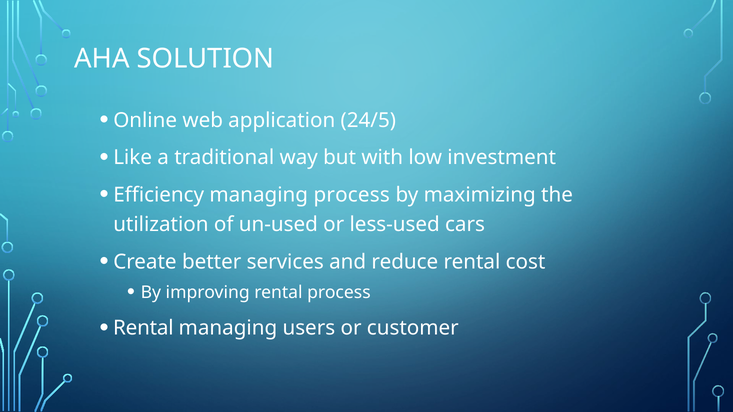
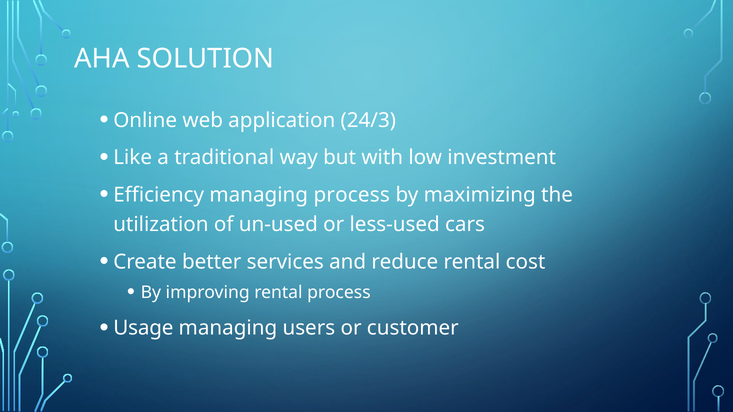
24/5: 24/5 -> 24/3
Rental at (143, 328): Rental -> Usage
